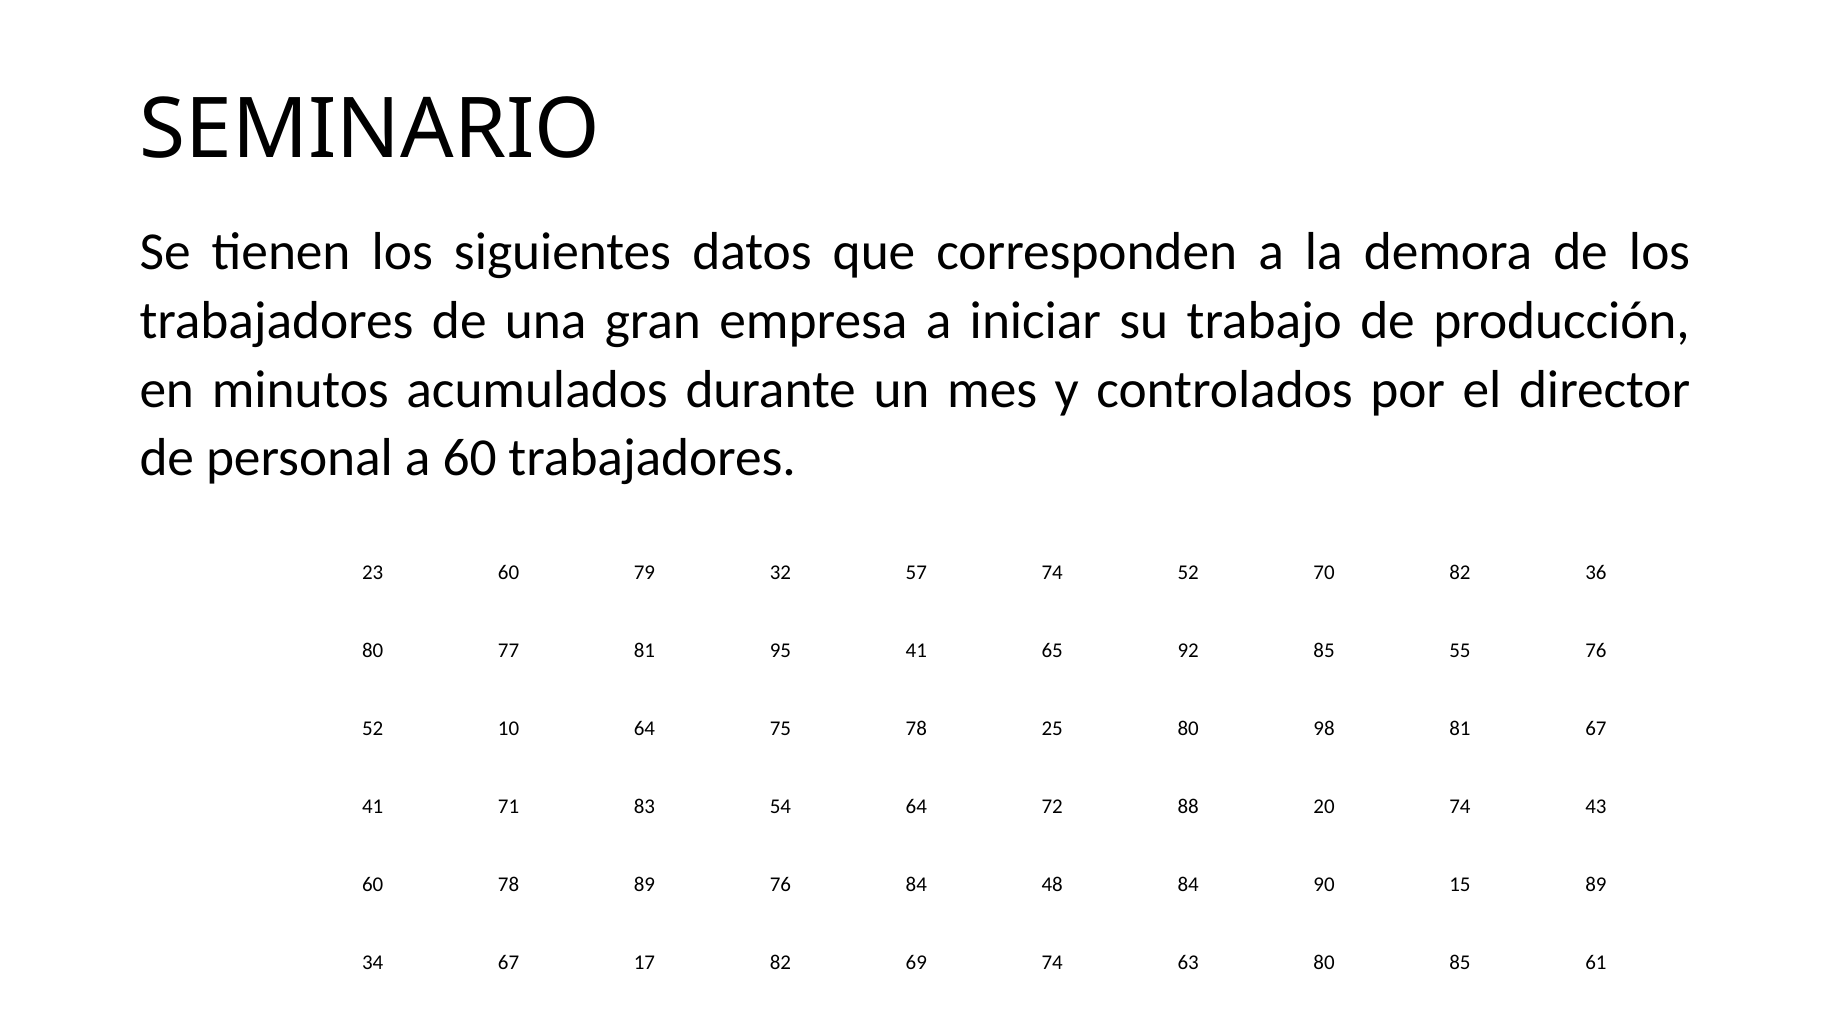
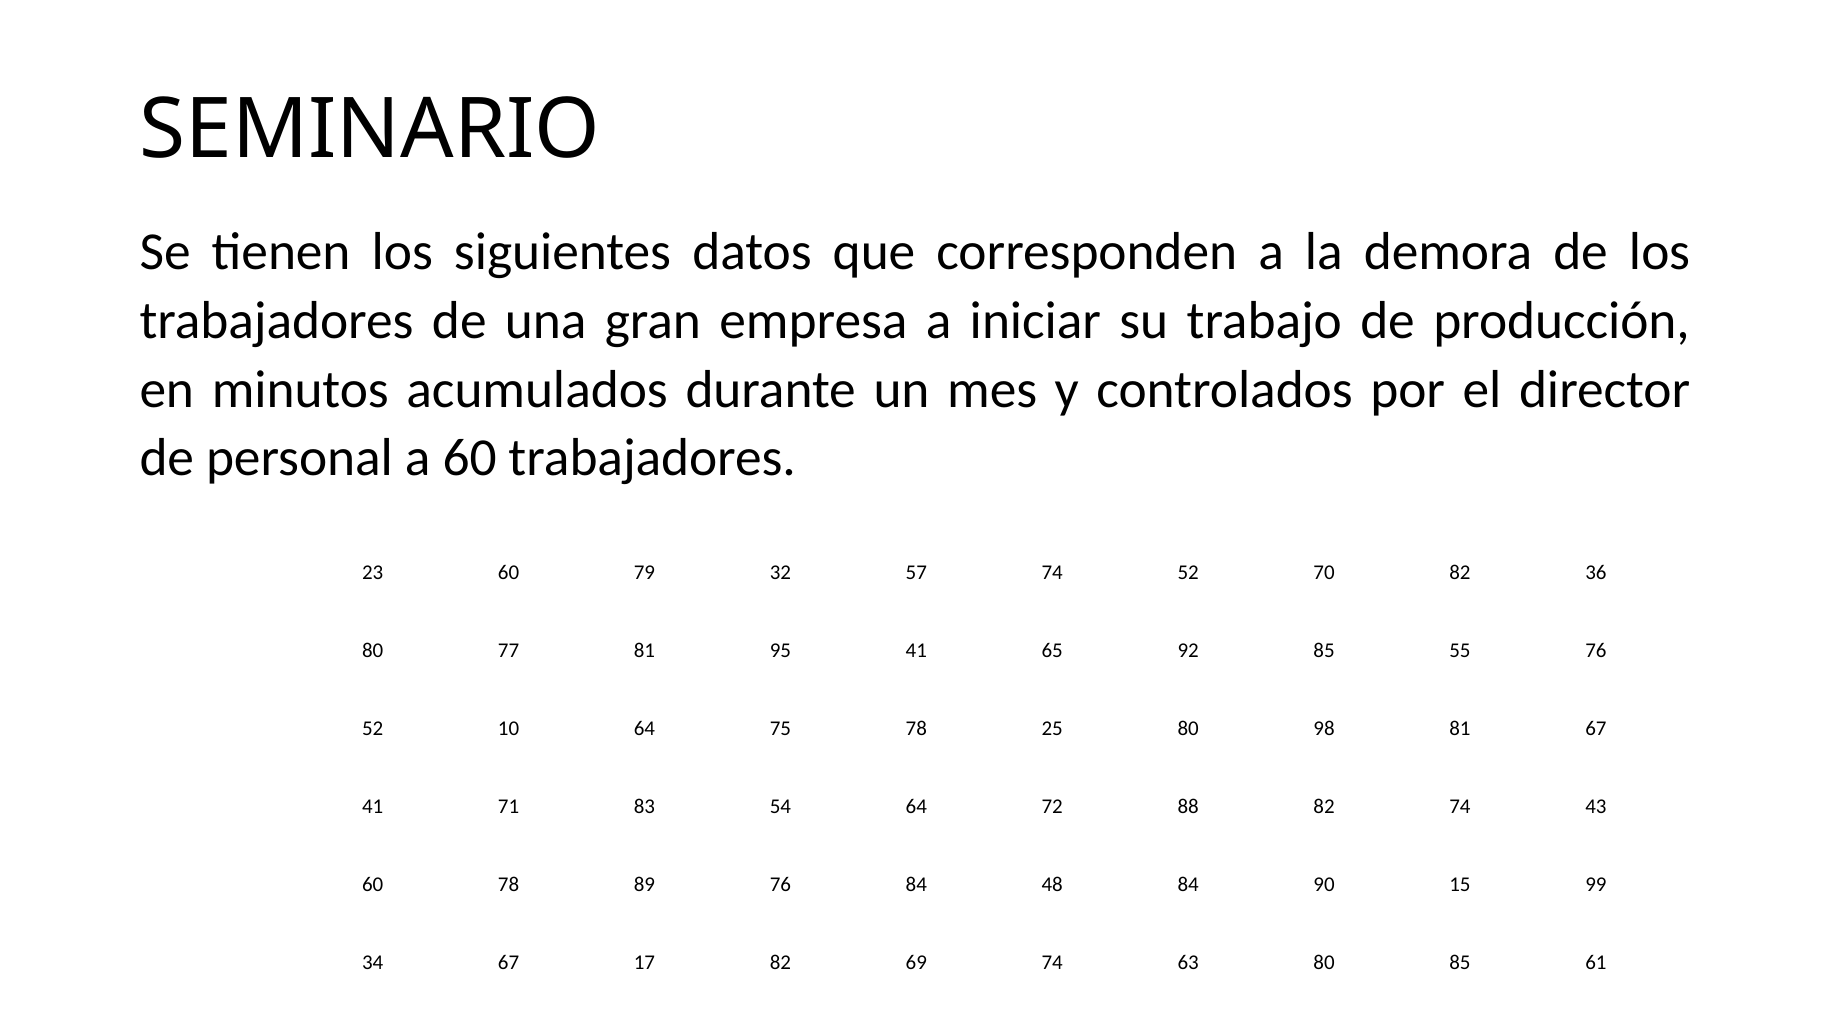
88 20: 20 -> 82
15 89: 89 -> 99
